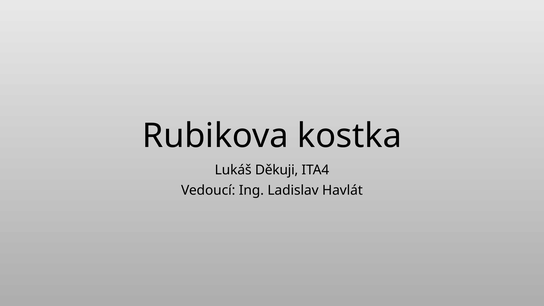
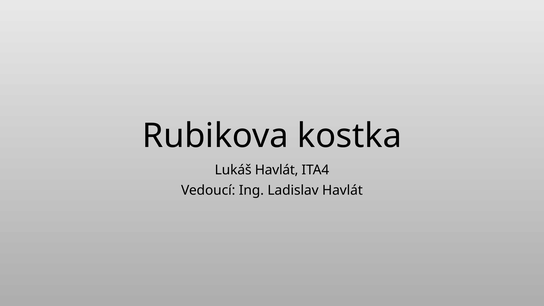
Lukáš Děkuji: Děkuji -> Havlát
